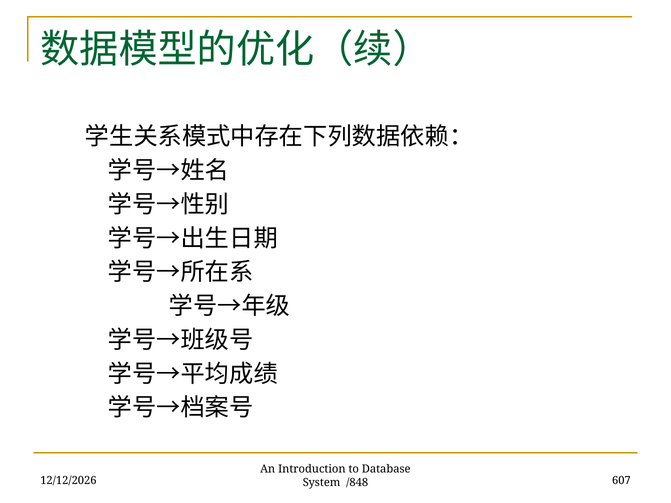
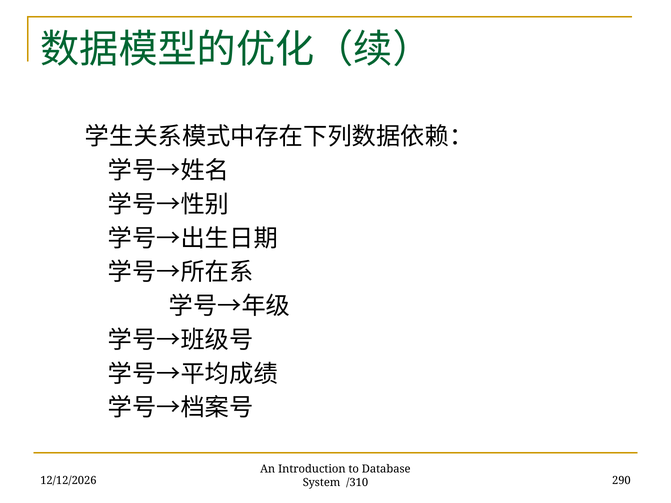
607: 607 -> 290
/848: /848 -> /310
